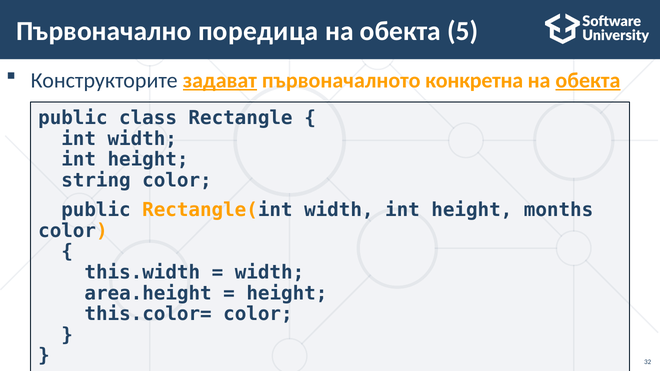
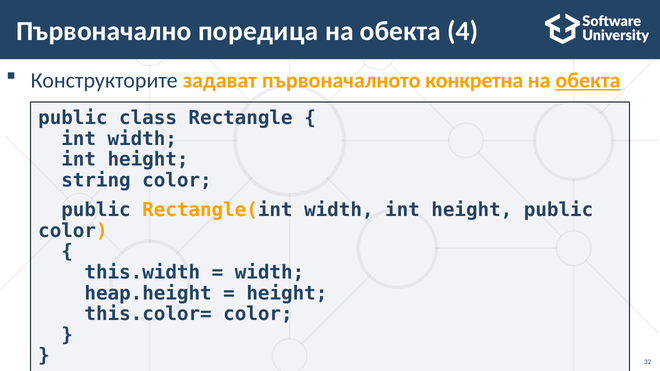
5: 5 -> 4
задават underline: present -> none
height months: months -> public
area.height: area.height -> heap.height
